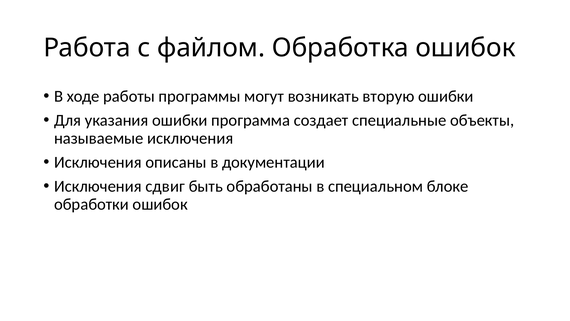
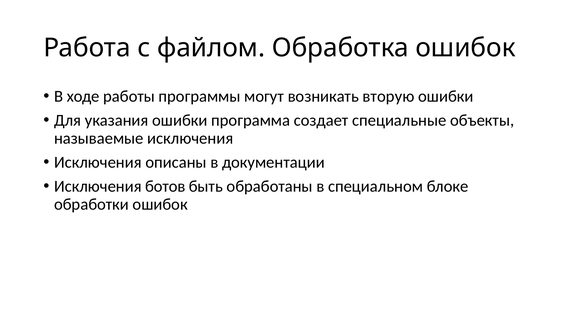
сдвиг: сдвиг -> ботов
